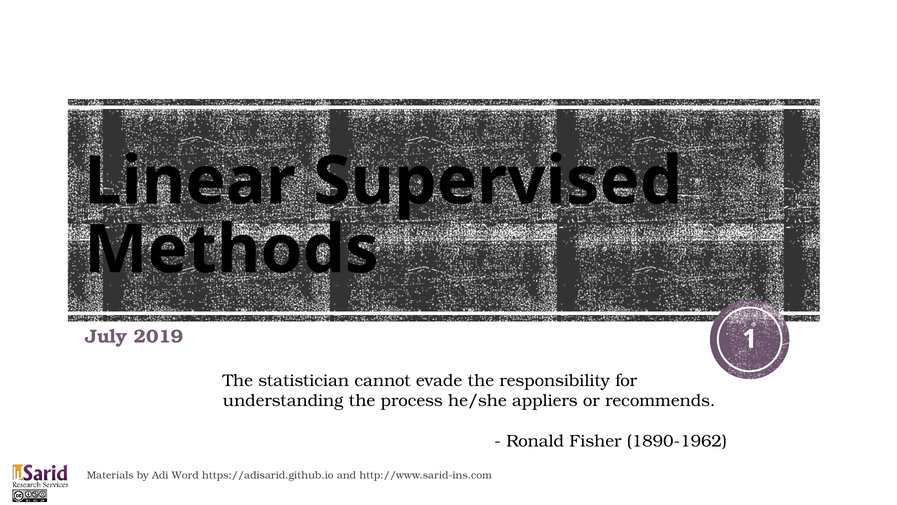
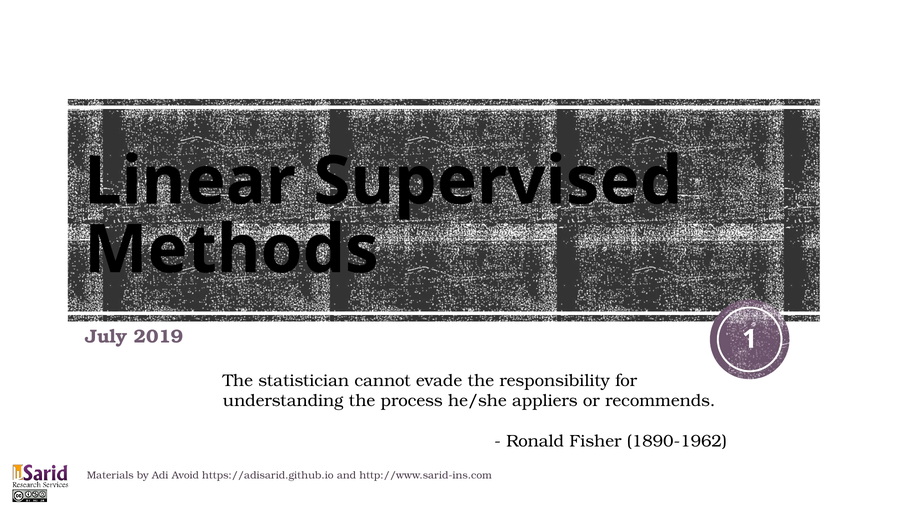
Word: Word -> Avoid
